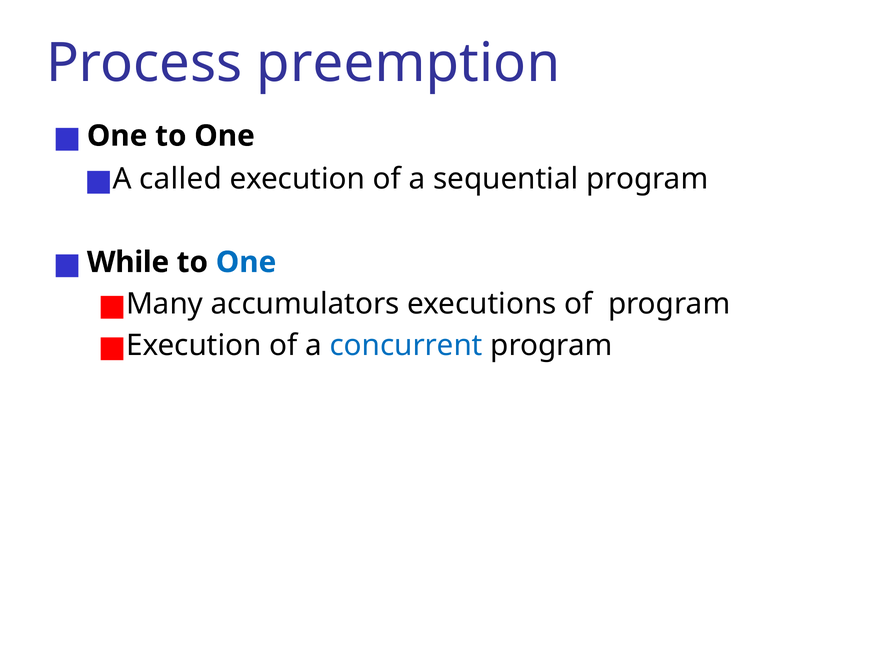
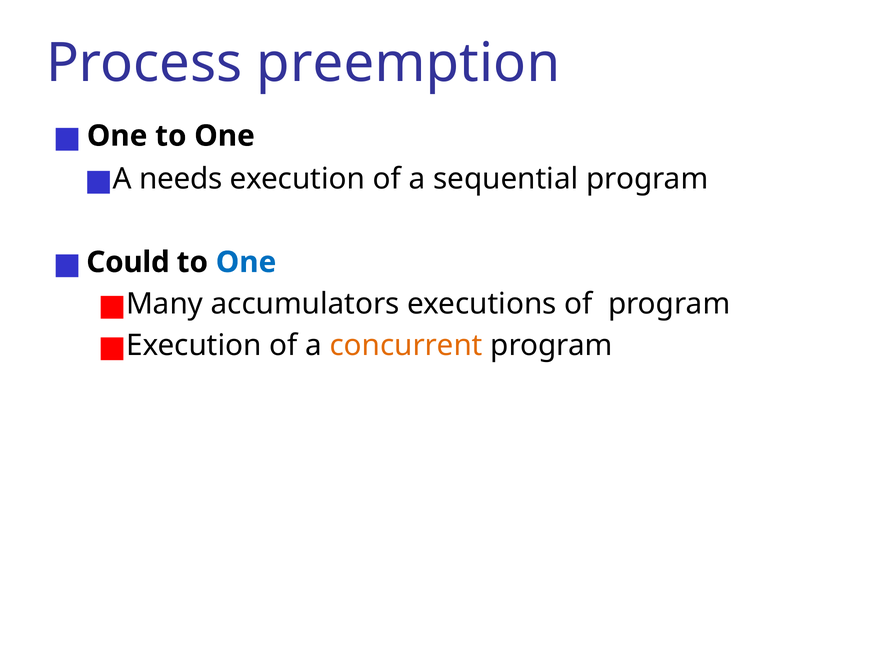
called: called -> needs
While: While -> Could
concurrent colour: blue -> orange
